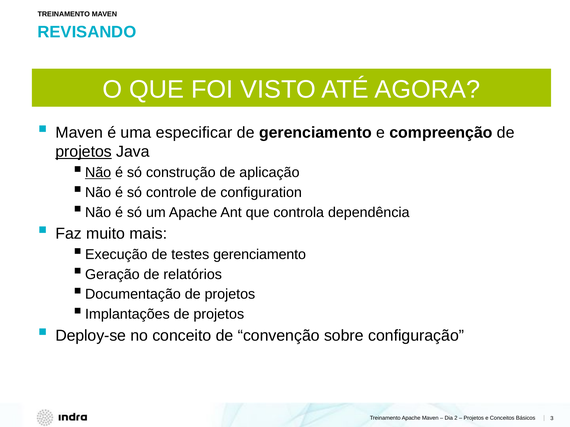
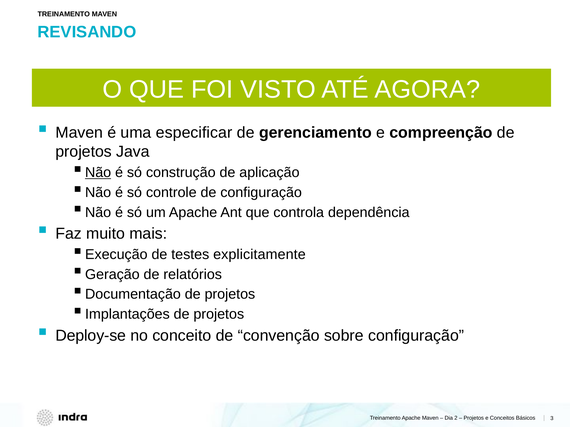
projetos at (84, 152) underline: present -> none
de configuration: configuration -> configuração
testes gerenciamento: gerenciamento -> explicitamente
